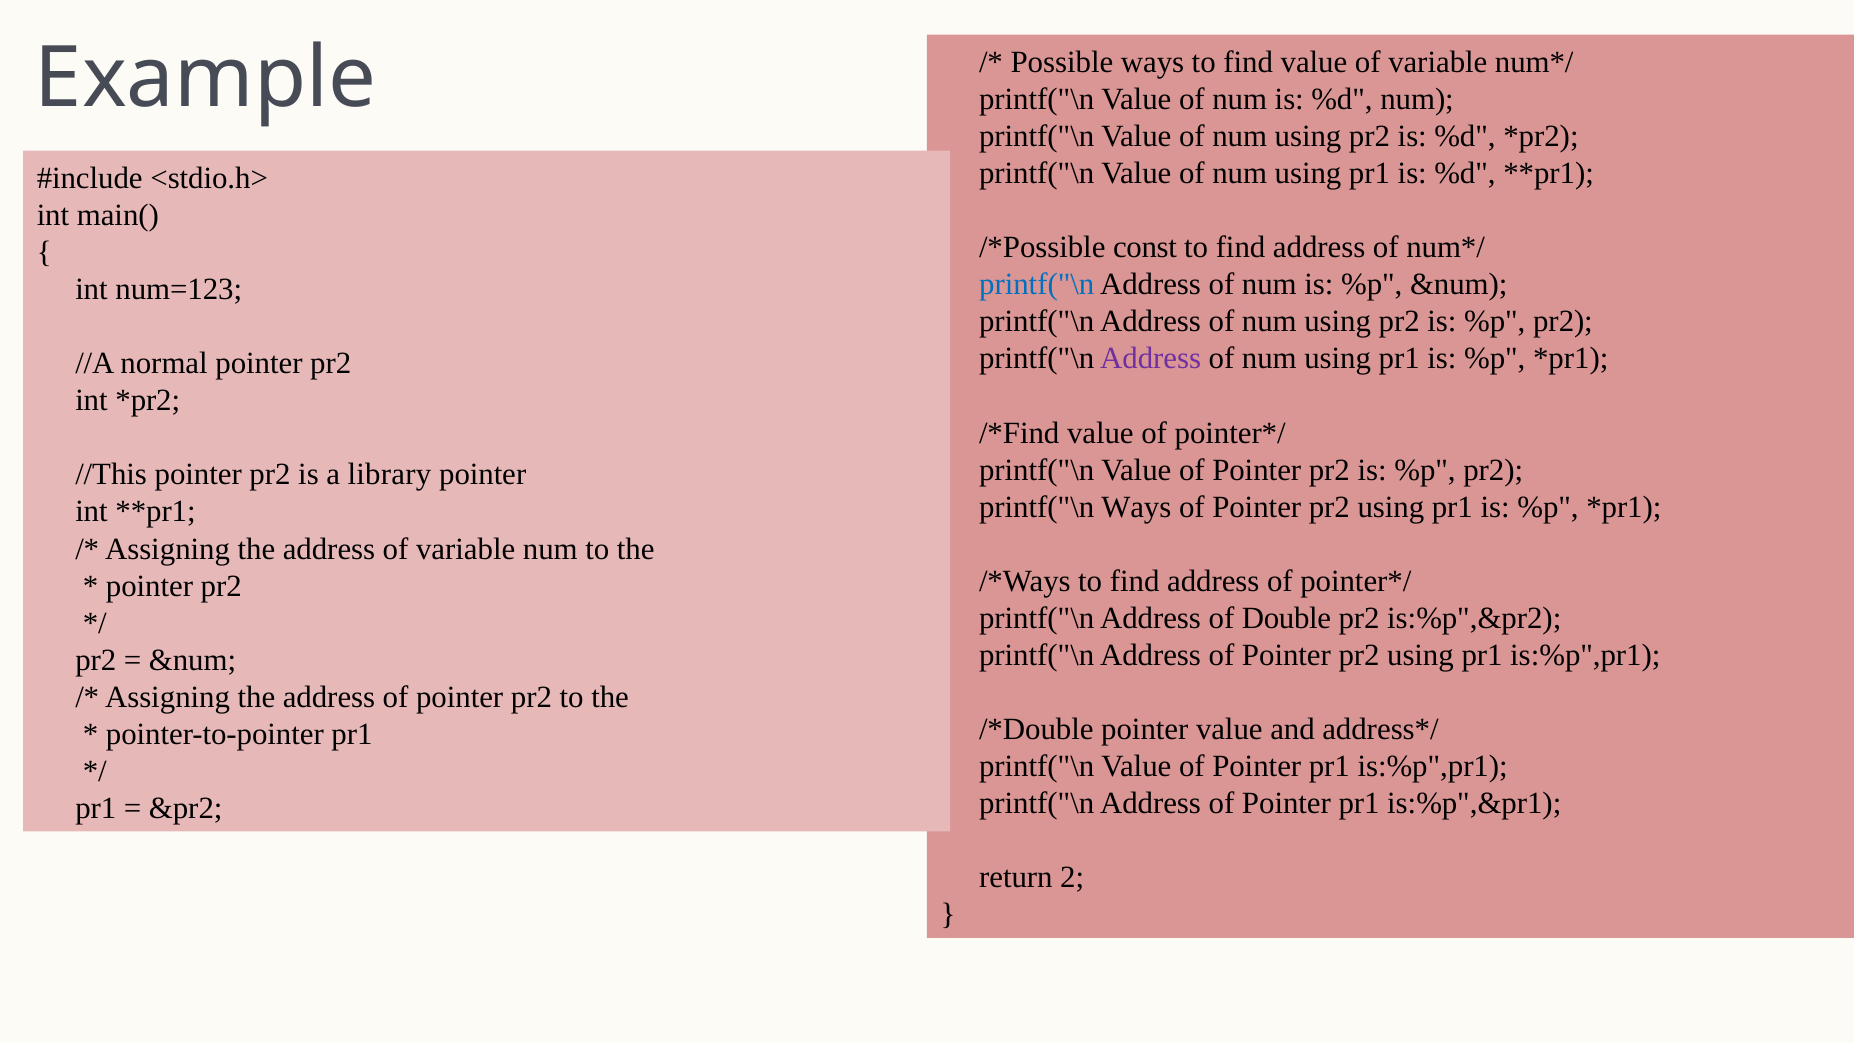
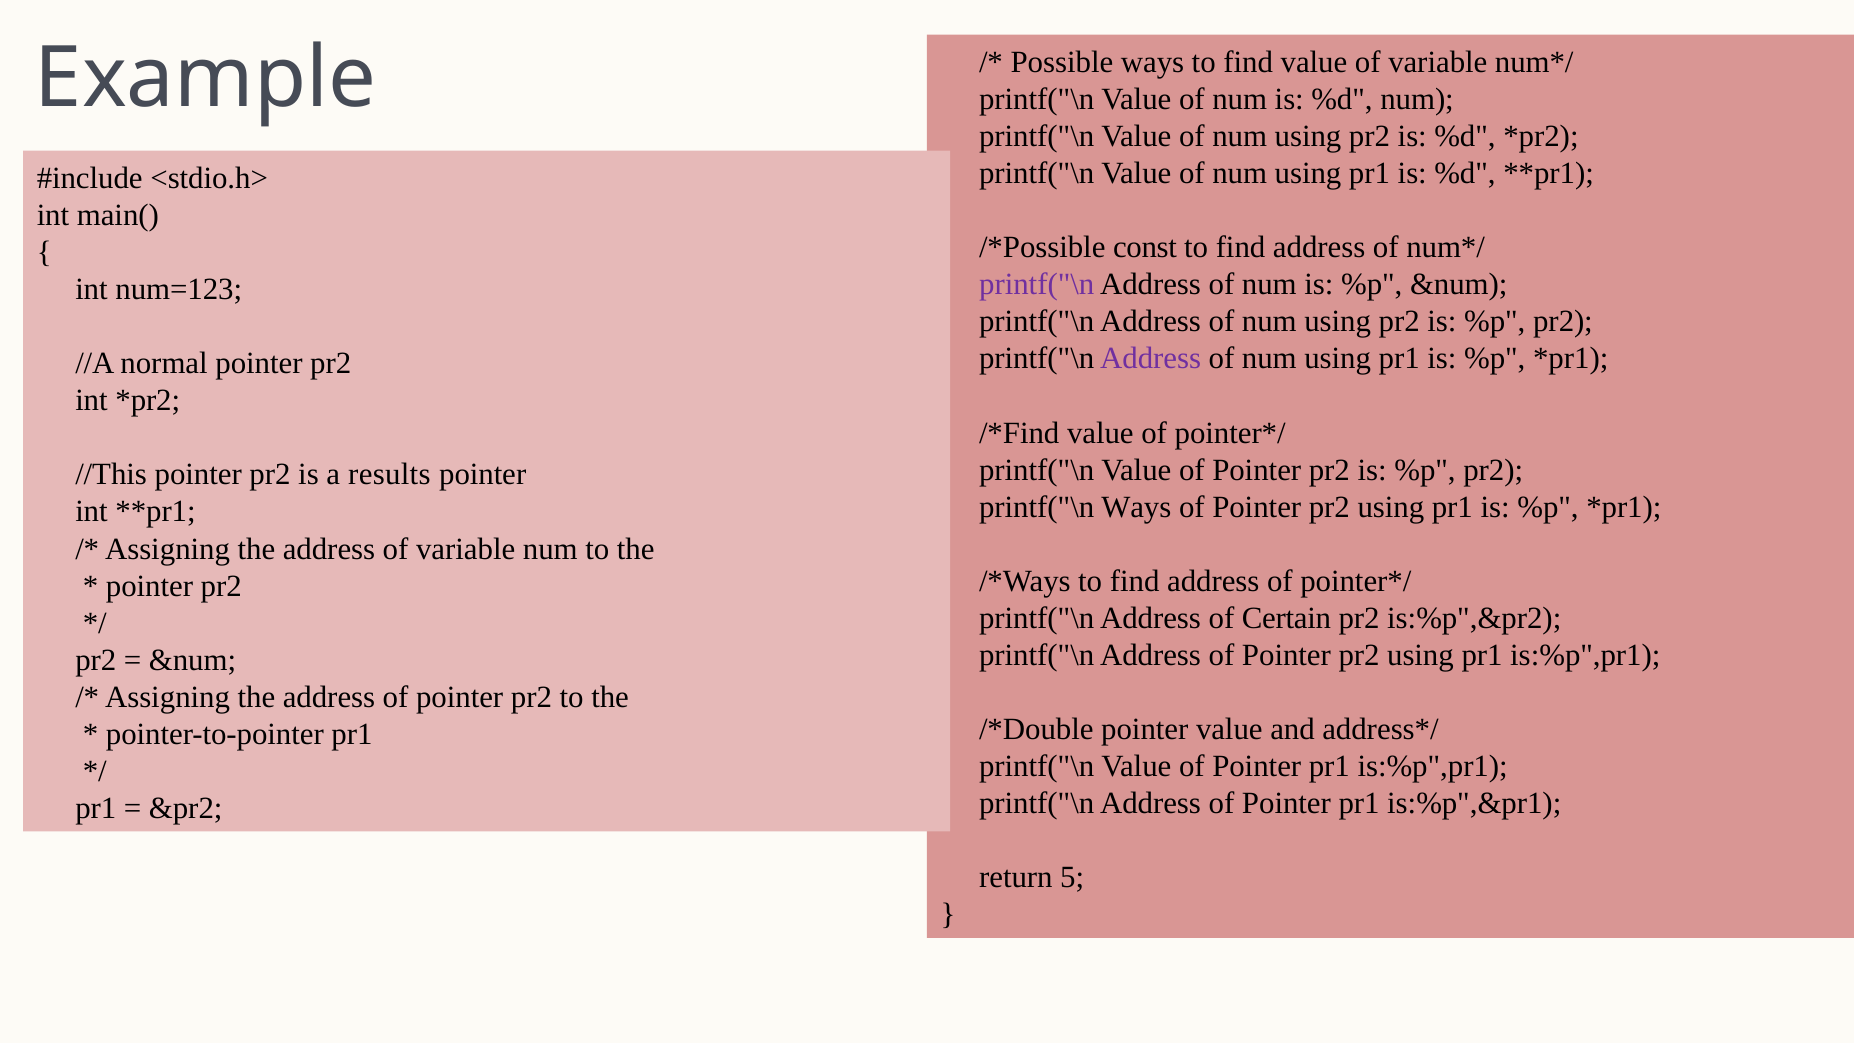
printf("\n at (1037, 285) colour: blue -> purple
library: library -> results
Double: Double -> Certain
2: 2 -> 5
